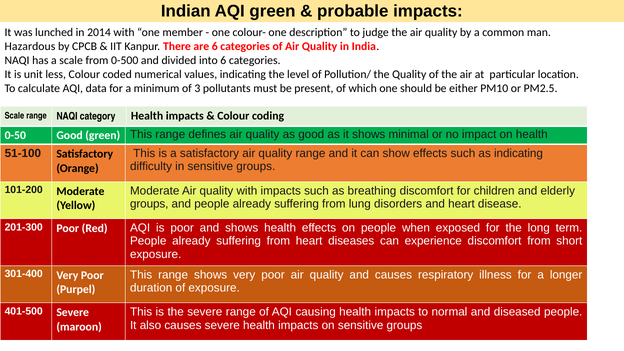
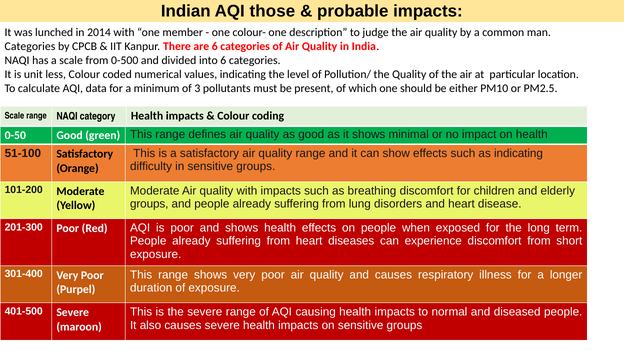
AQI green: green -> those
Hazardous at (30, 46): Hazardous -> Categories
